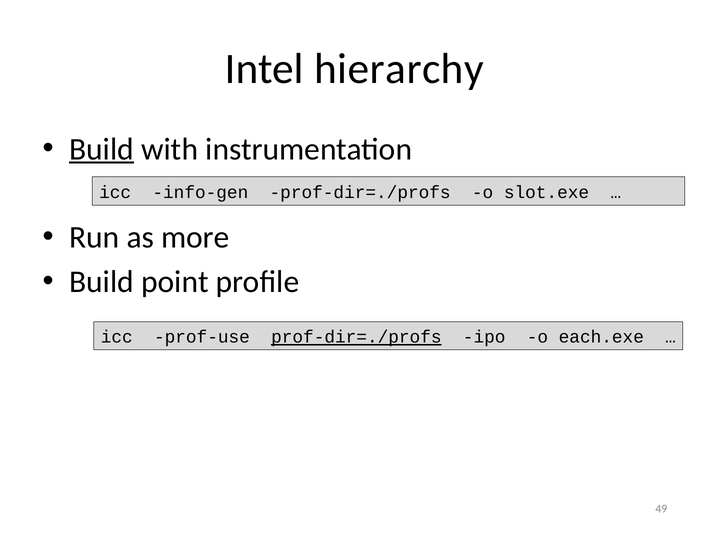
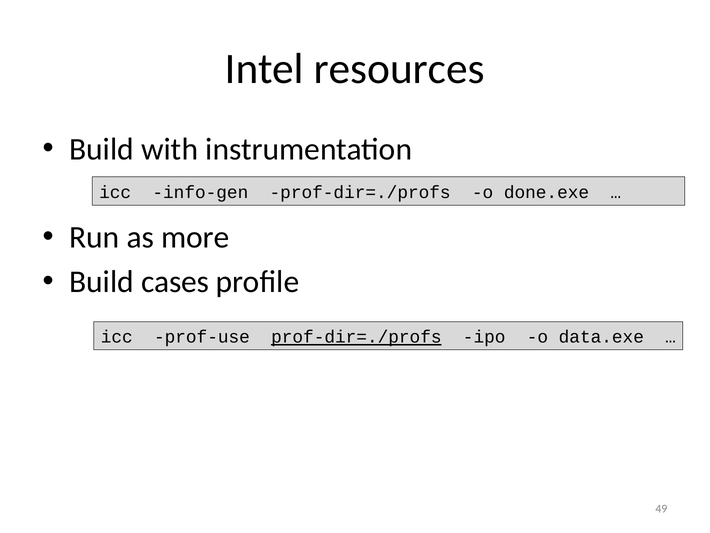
hierarchy: hierarchy -> resources
Build at (102, 149) underline: present -> none
slot.exe: slot.exe -> done.exe
point: point -> cases
each.exe: each.exe -> data.exe
